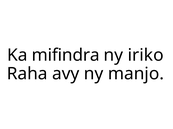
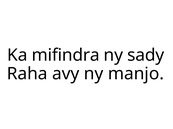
iriko: iriko -> sady
